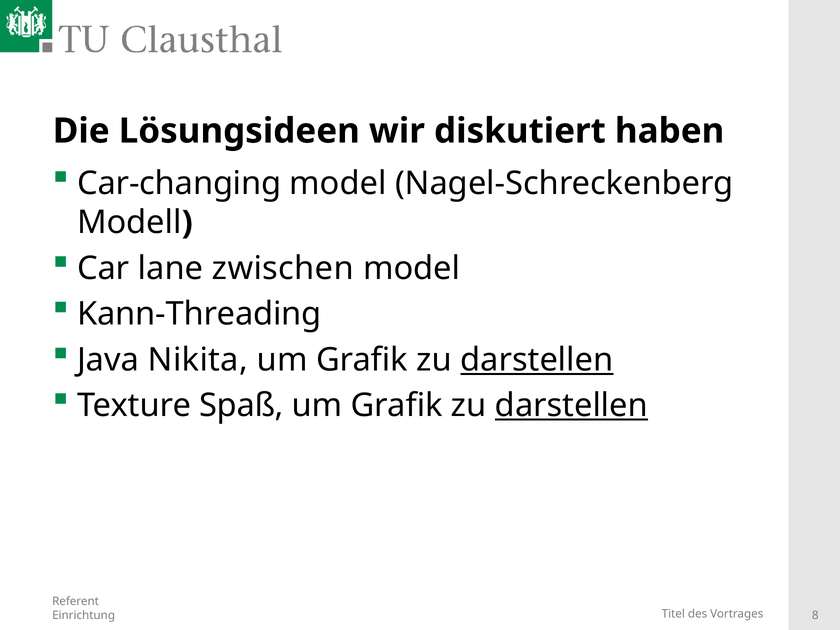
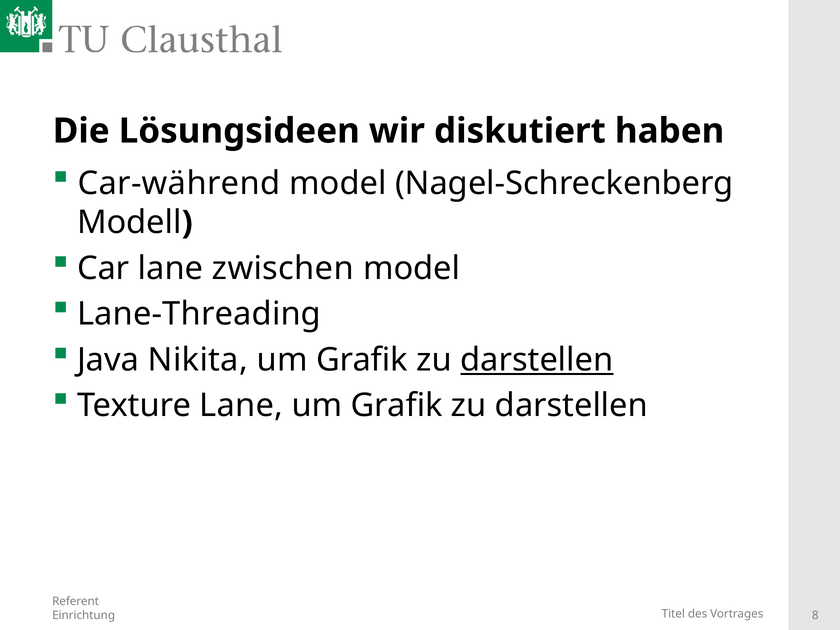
Car-changing: Car-changing -> Car-während
Kann-Threading: Kann-Threading -> Lane-Threading
Texture Spaß: Spaß -> Lane
darstellen at (571, 406) underline: present -> none
